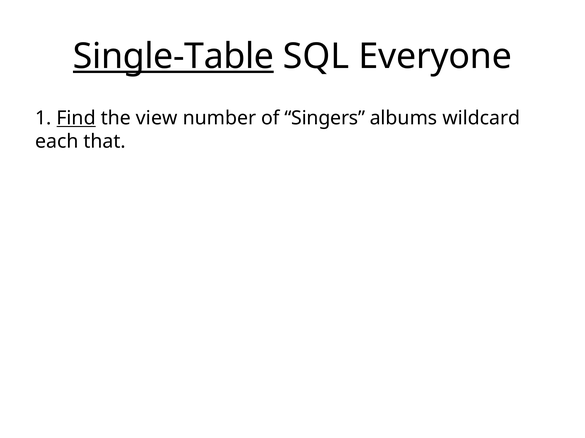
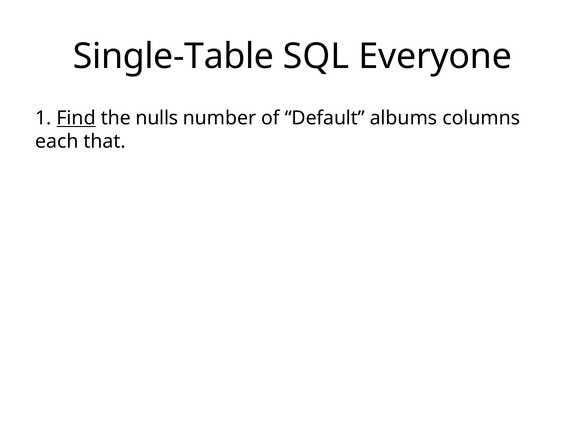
Single-Table underline: present -> none
view: view -> nulls
Singers: Singers -> Default
wildcard: wildcard -> columns
